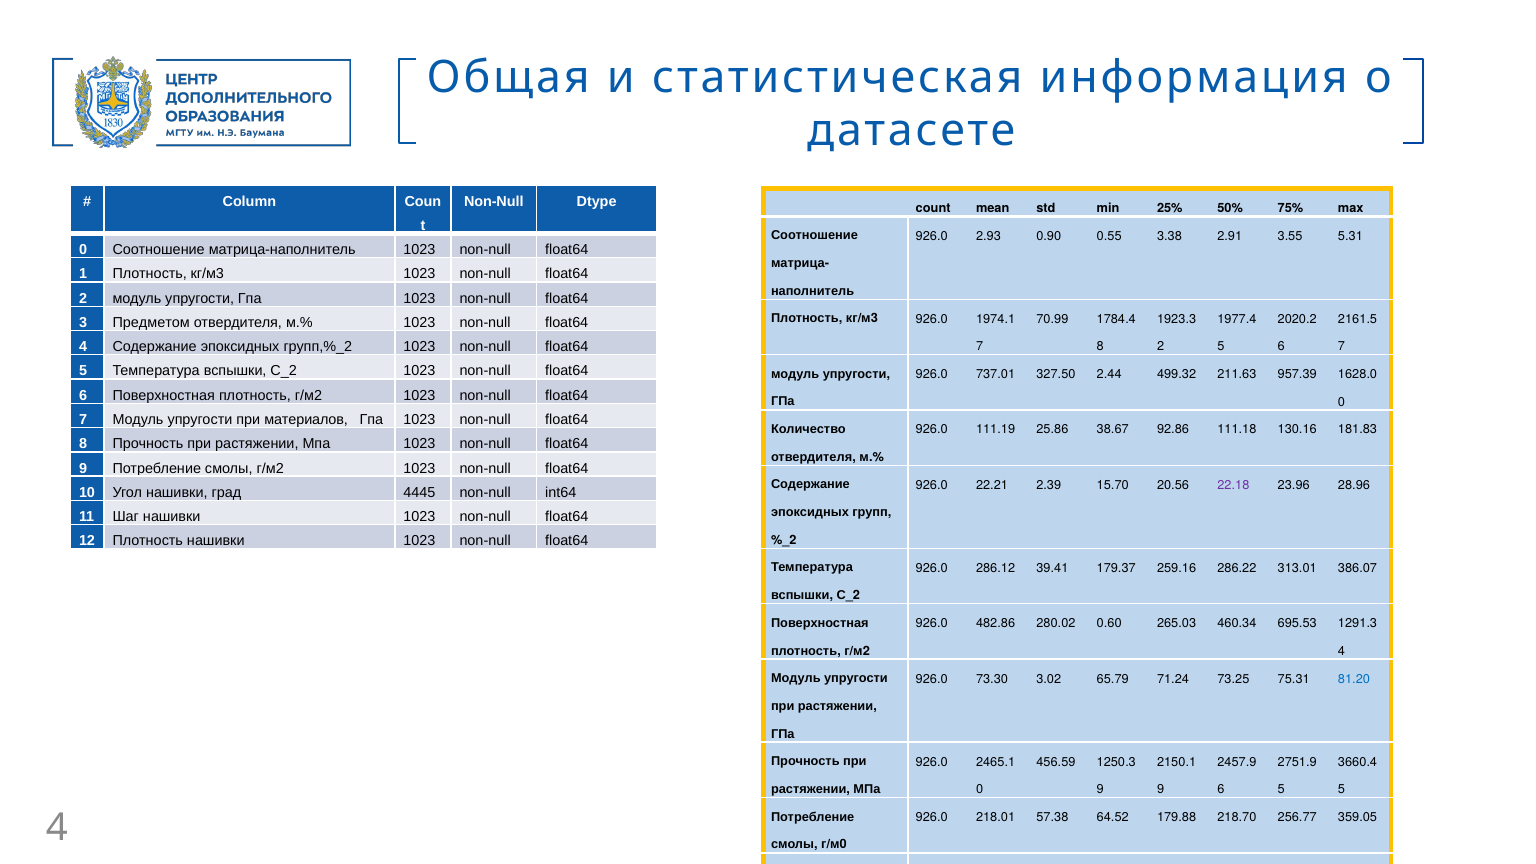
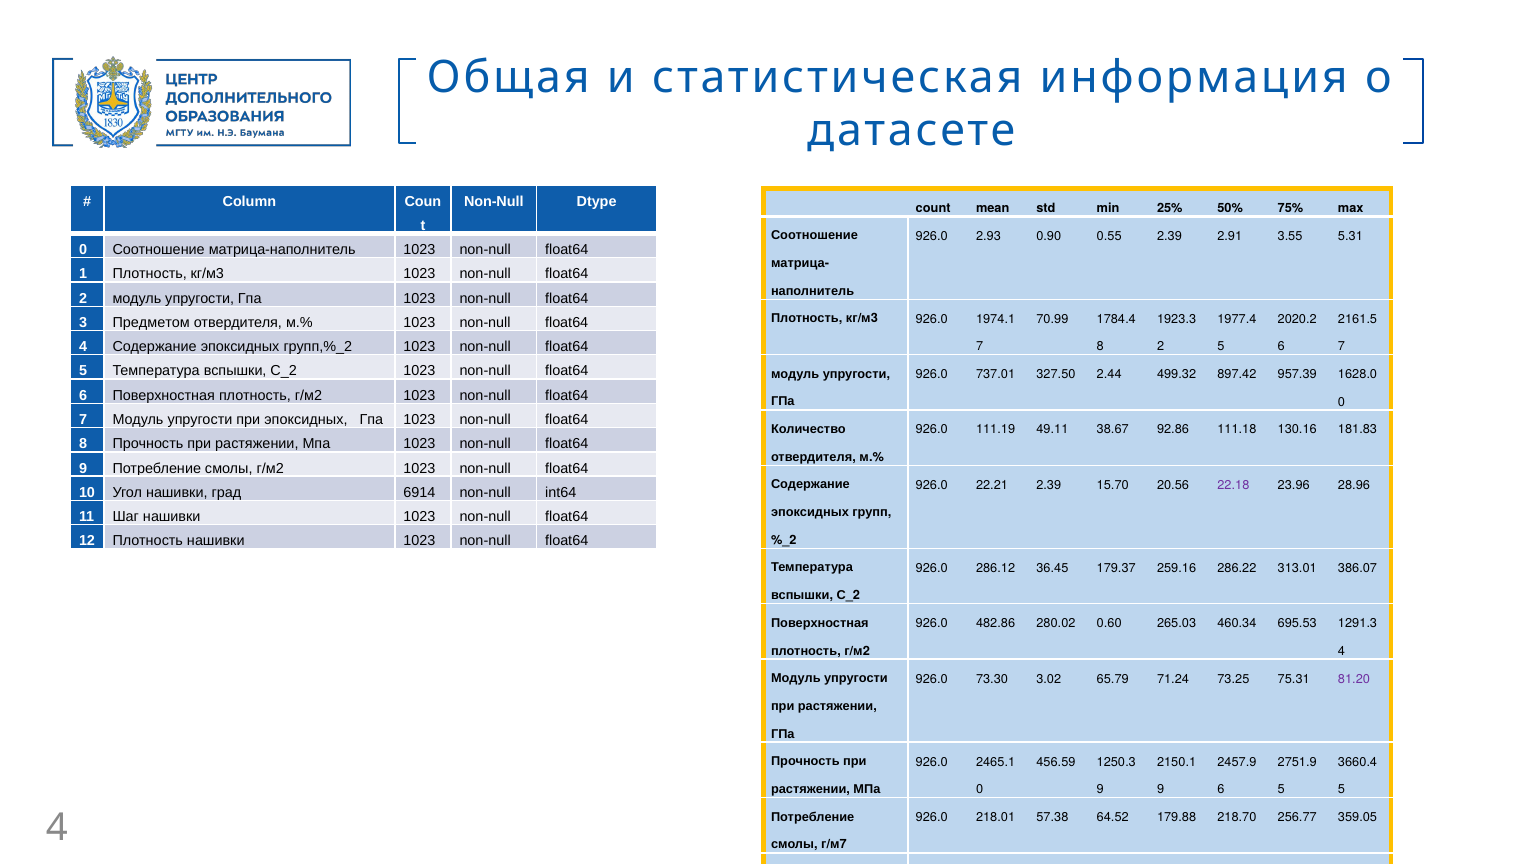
0.55 3.38: 3.38 -> 2.39
211.63: 211.63 -> 897.42
при материалов: материалов -> эпоксидных
25.86: 25.86 -> 49.11
4445: 4445 -> 6914
39.41: 39.41 -> 36.45
81.20 colour: blue -> purple
0 at (843, 845): 0 -> 7
